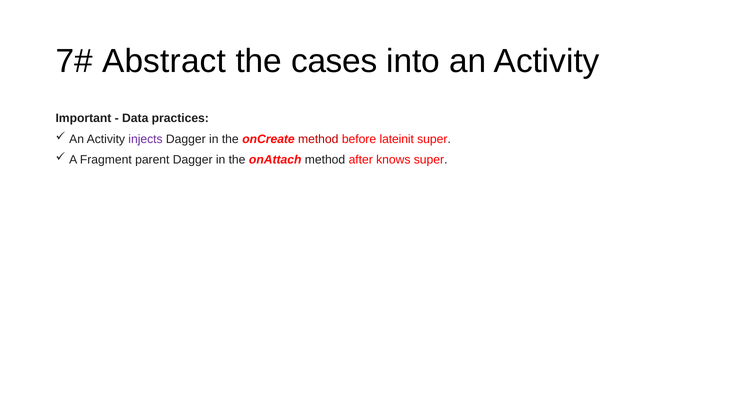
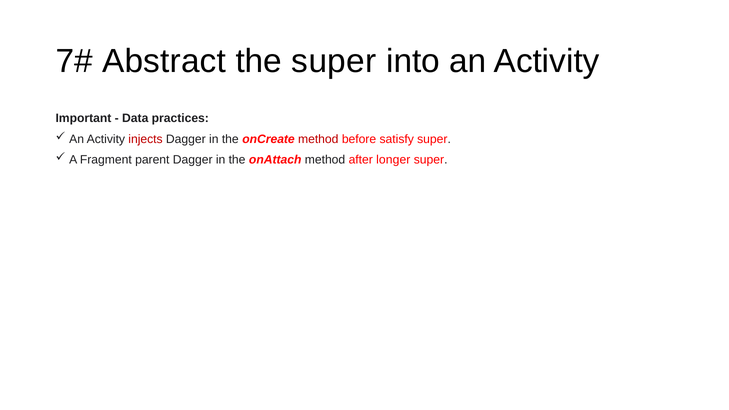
the cases: cases -> super
injects colour: purple -> red
lateinit: lateinit -> satisfy
knows: knows -> longer
